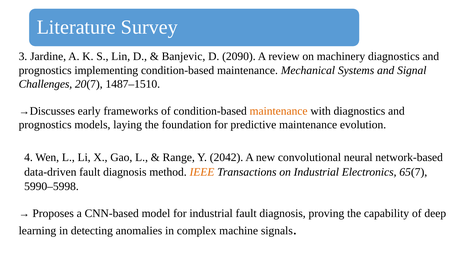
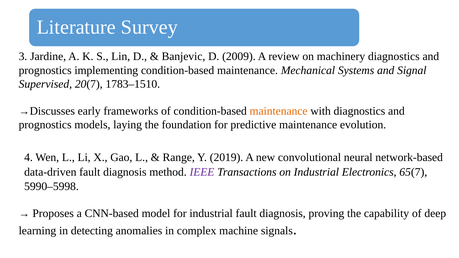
2090: 2090 -> 2009
Challenges: Challenges -> Supervised
1487–1510: 1487–1510 -> 1783–1510
2042: 2042 -> 2019
IEEE colour: orange -> purple
